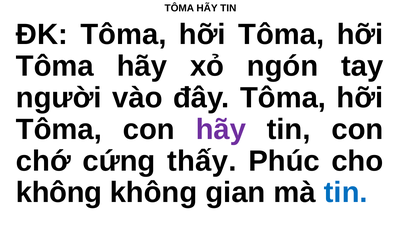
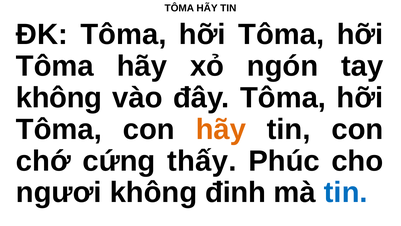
người at (59, 98): người -> không
hãy at (221, 129) colour: purple -> orange
không at (59, 192): không -> ngươi
gian: gian -> đinh
